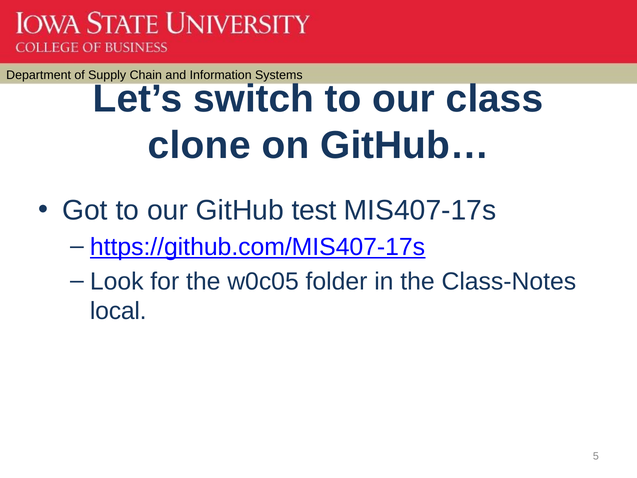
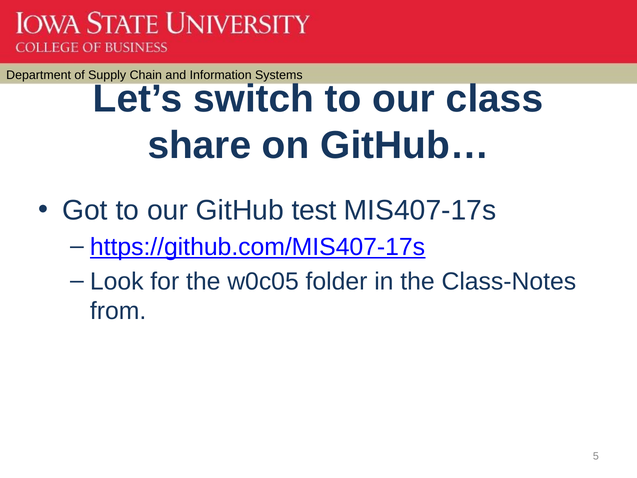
clone: clone -> share
local: local -> from
